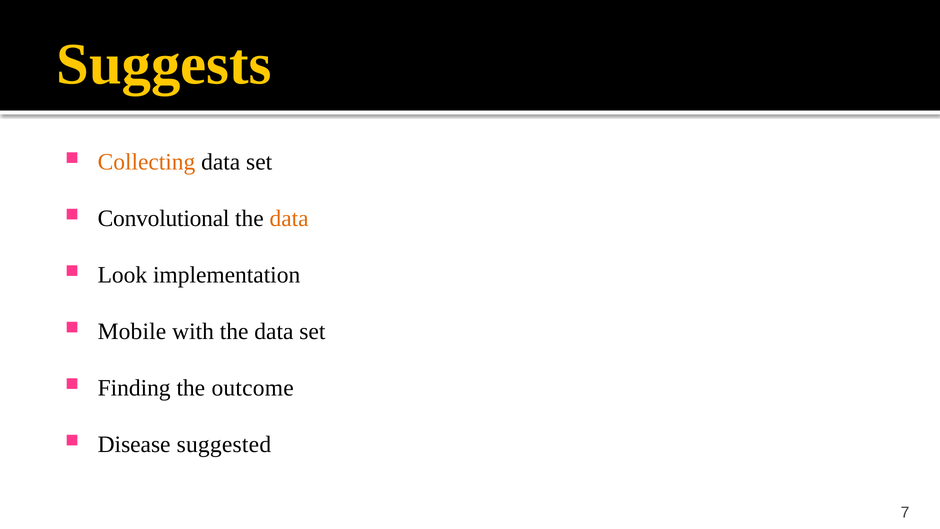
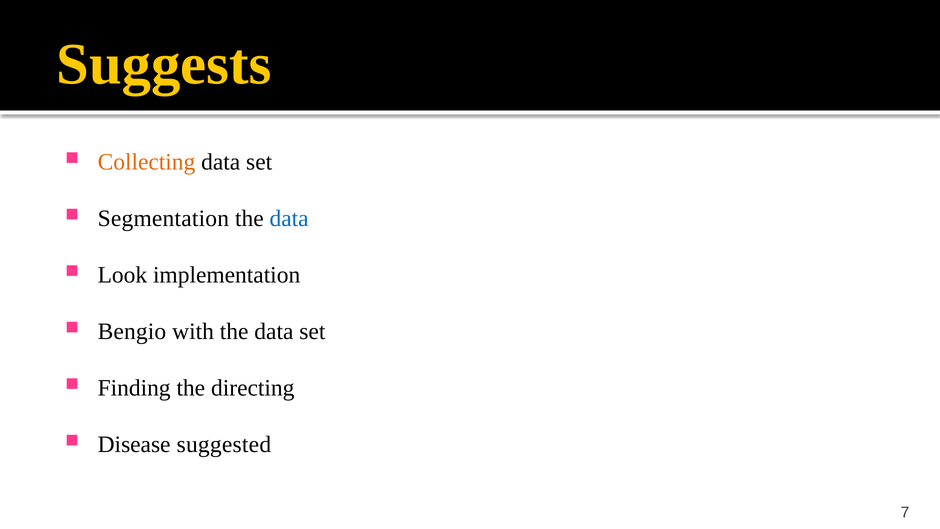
Convolutional: Convolutional -> Segmentation
data at (289, 218) colour: orange -> blue
Mobile: Mobile -> Bengio
outcome: outcome -> directing
